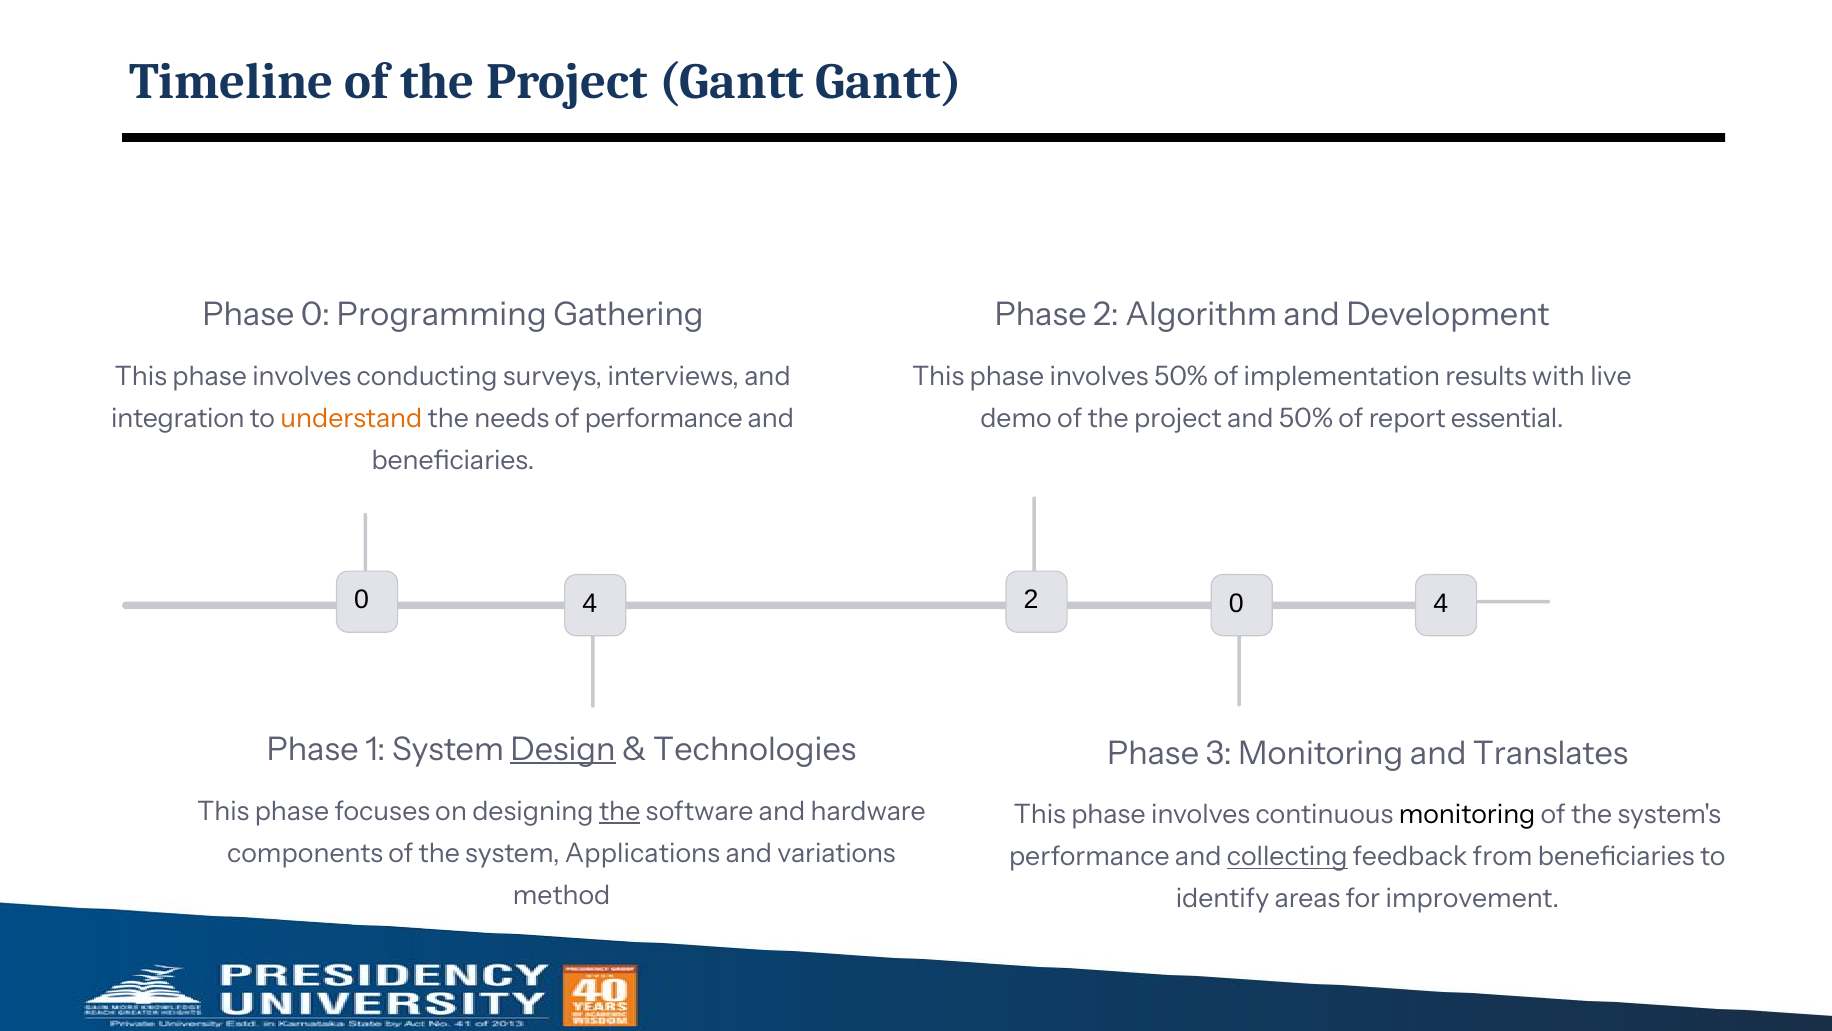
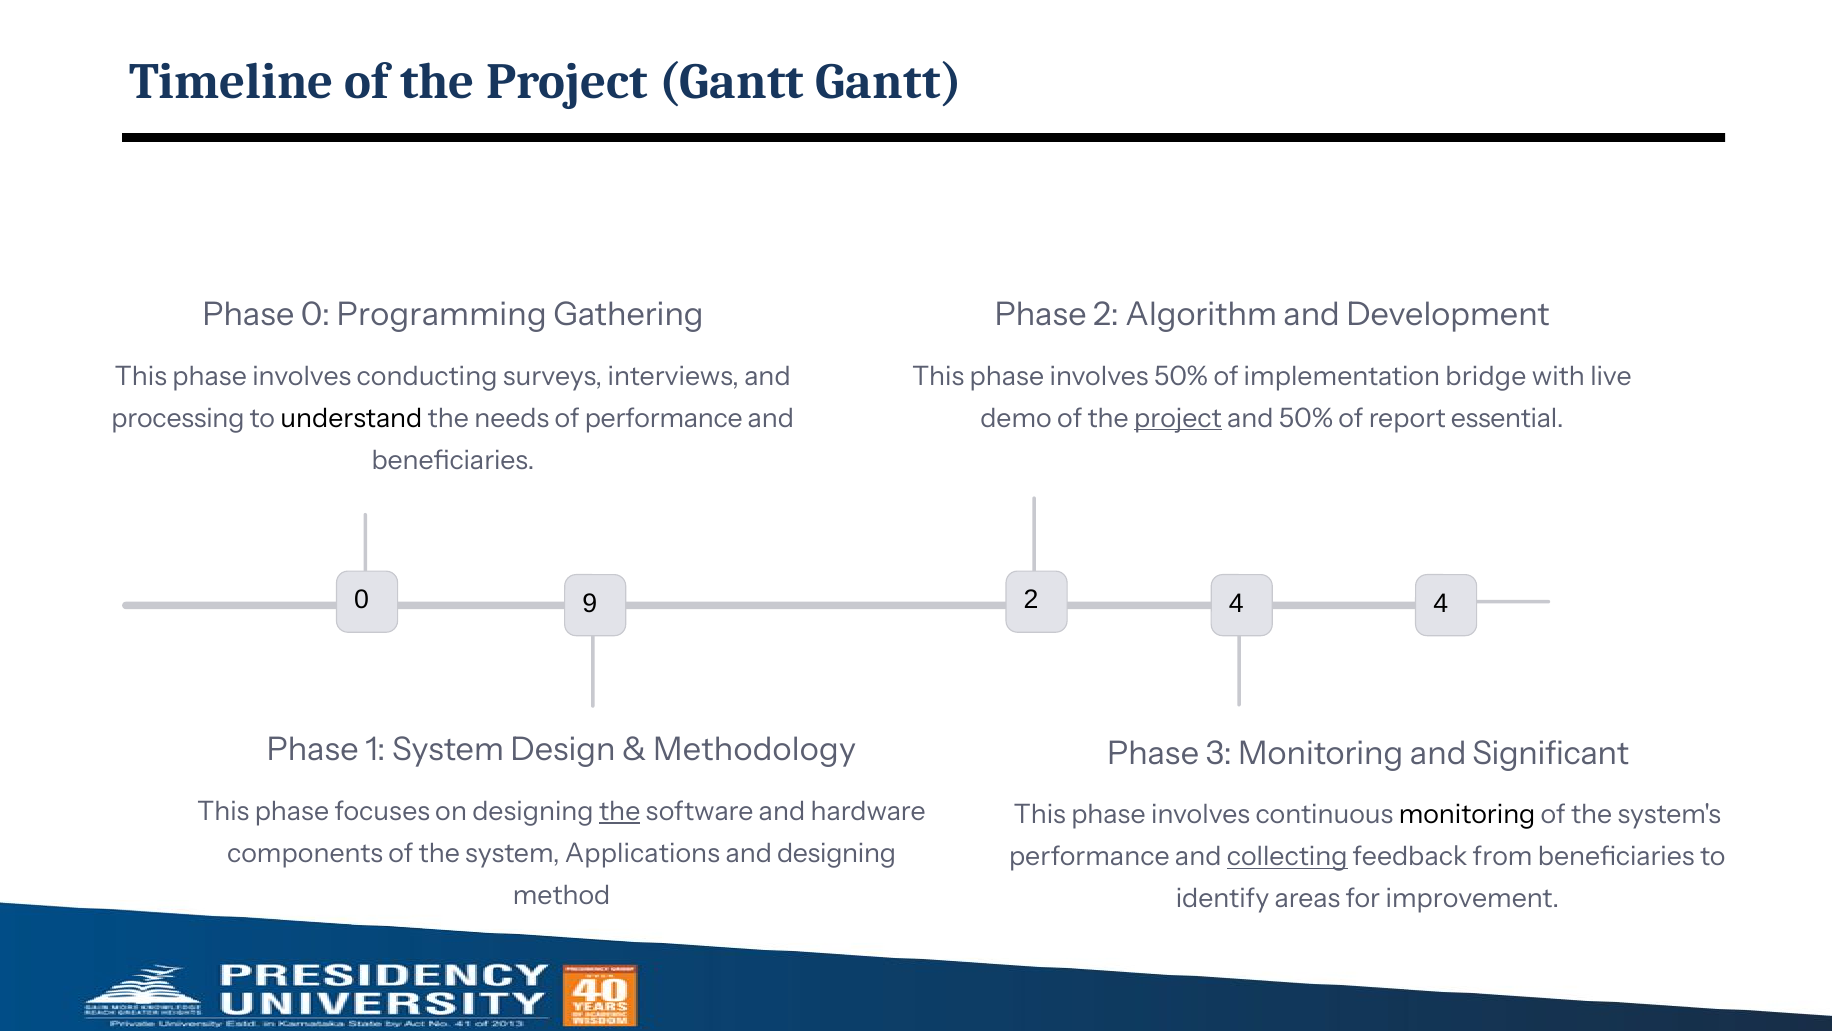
results: results -> bridge
project at (1178, 418) underline: none -> present
integration: integration -> processing
understand colour: orange -> black
4 at (590, 603): 4 -> 9
2 0: 0 -> 4
Design underline: present -> none
Technologies: Technologies -> Methodology
Translates: Translates -> Significant
and variations: variations -> designing
